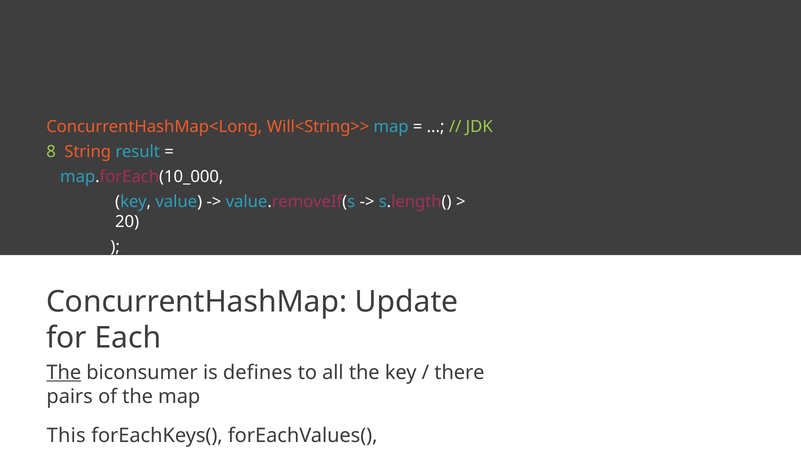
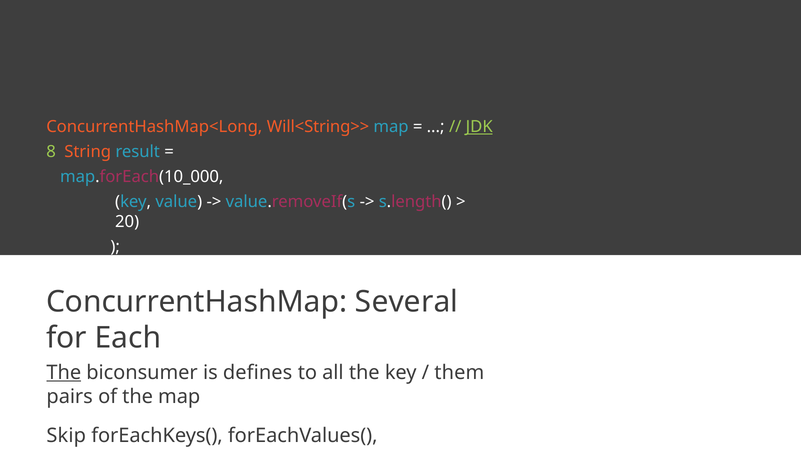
JDK underline: none -> present
Update: Update -> Several
there: there -> them
This: This -> Skip
